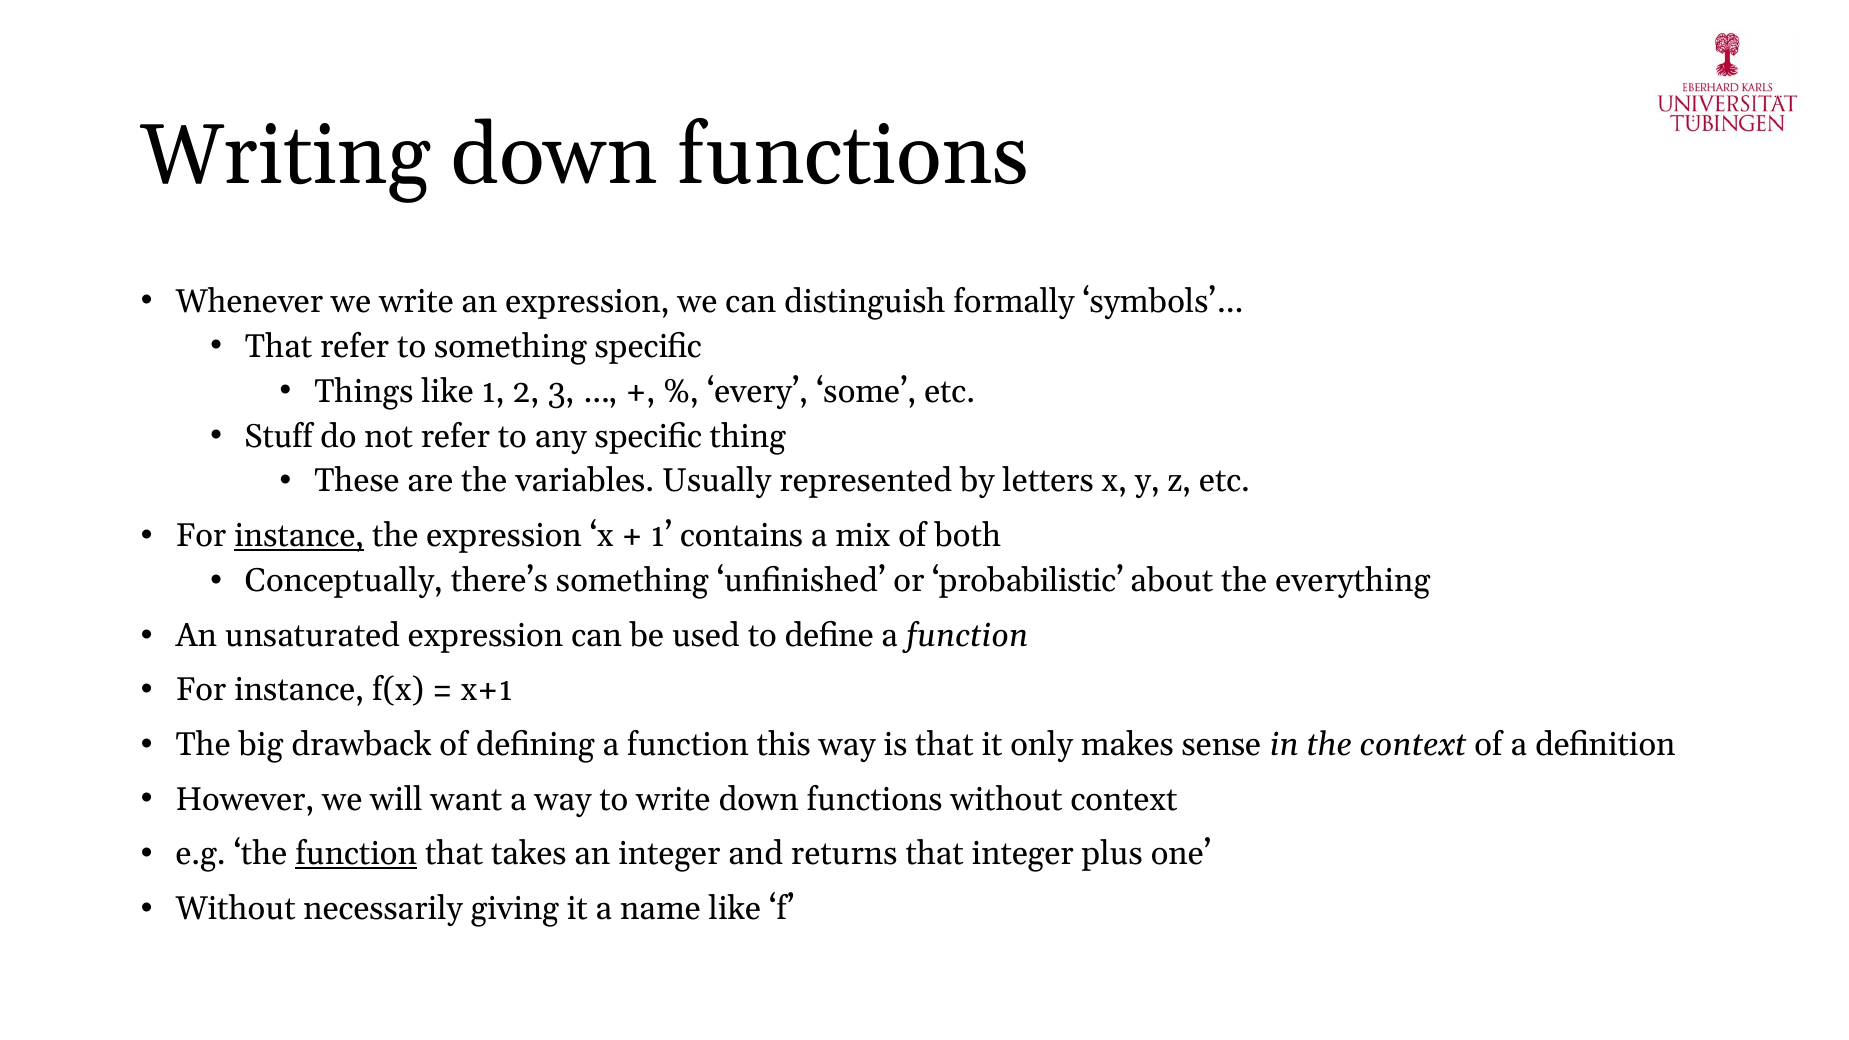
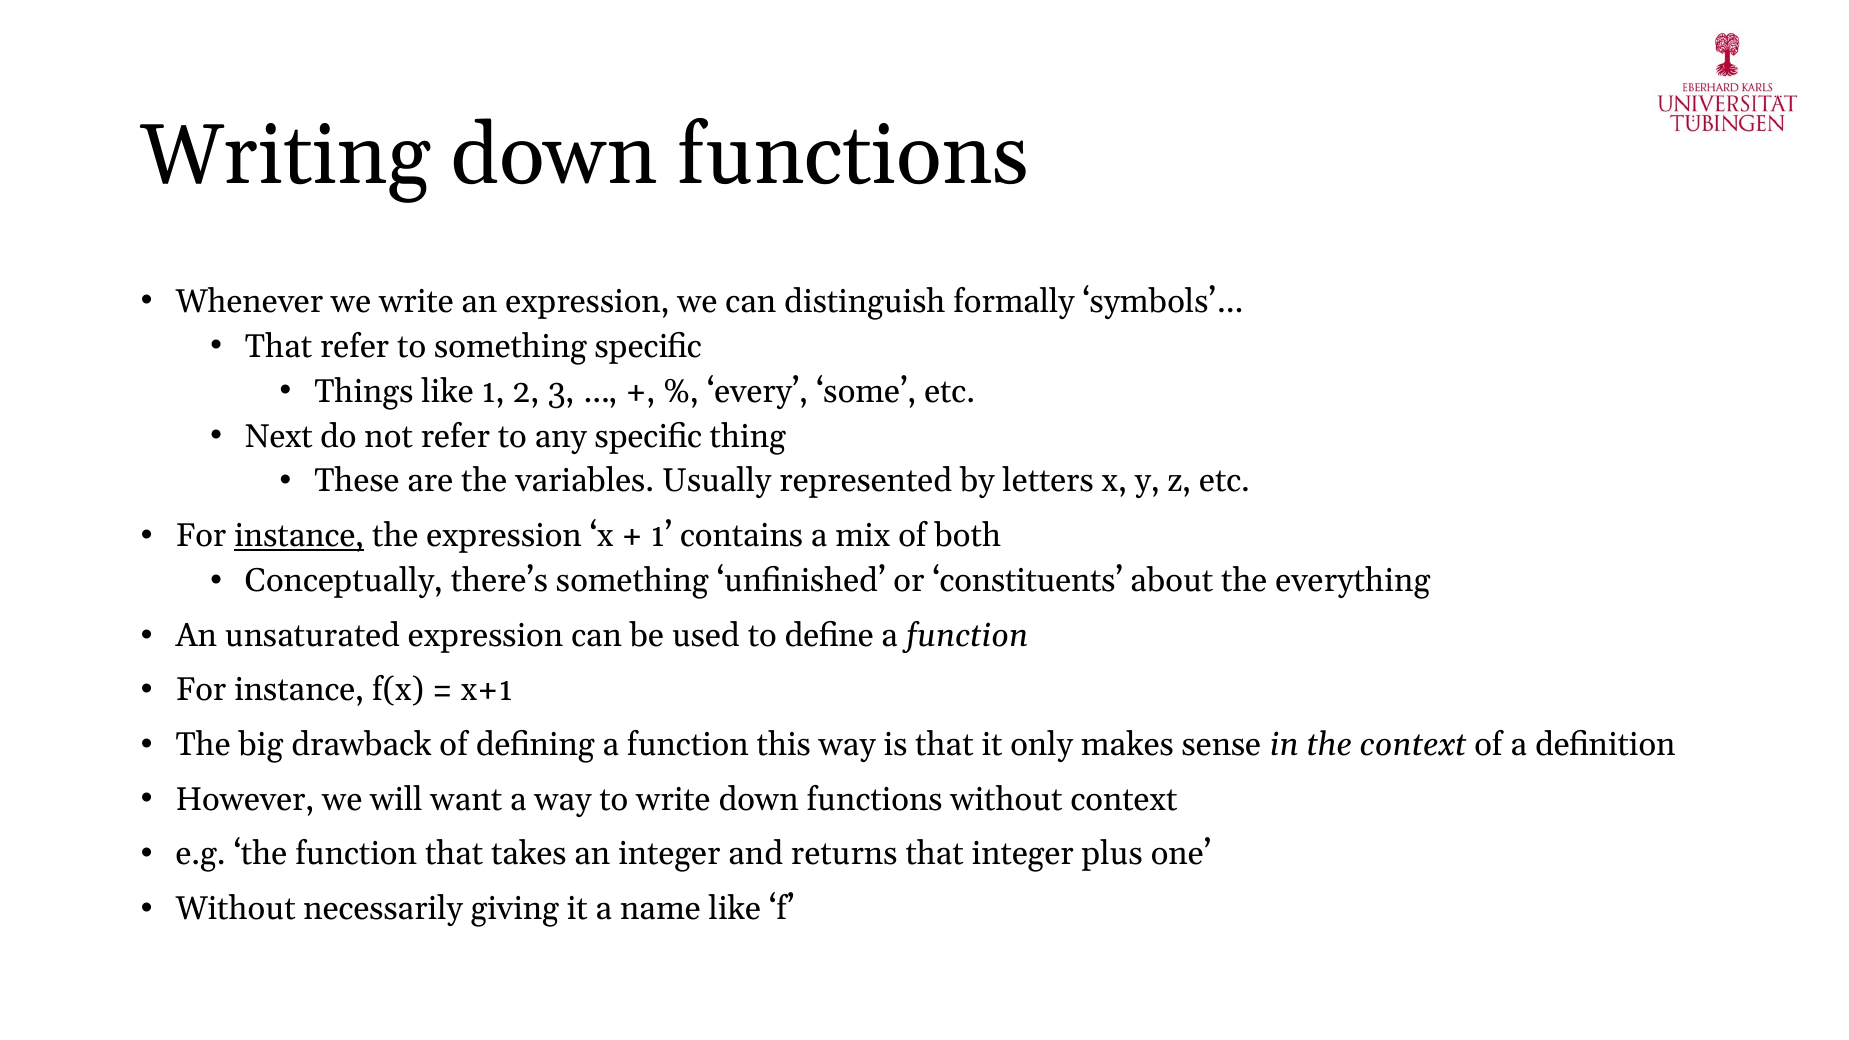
Stuff: Stuff -> Next
probabilistic: probabilistic -> constituents
function at (356, 854) underline: present -> none
